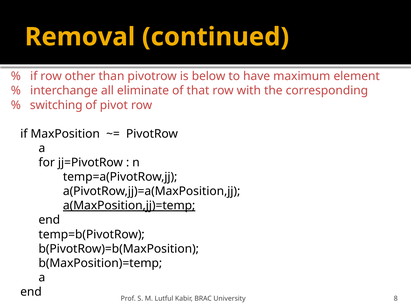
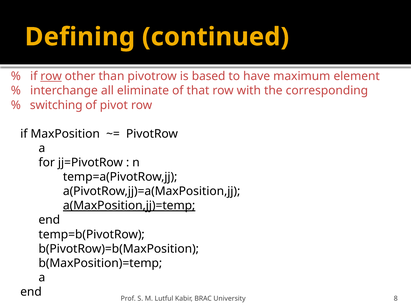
Removal: Removal -> Defining
row at (51, 76) underline: none -> present
below: below -> based
